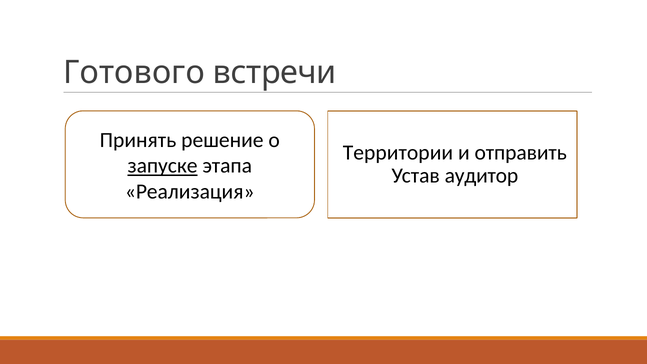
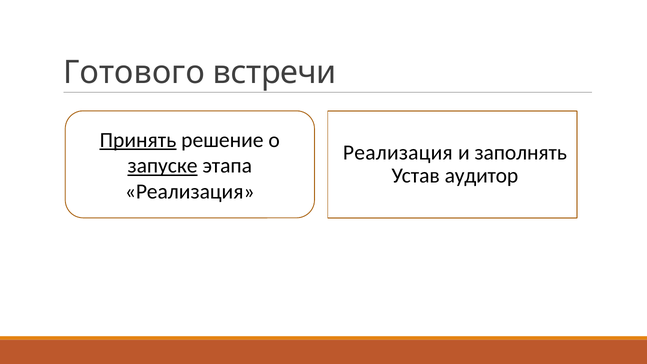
Принять underline: none -> present
Территории at (398, 153): Территории -> Реализация
отправить: отправить -> заполнять
